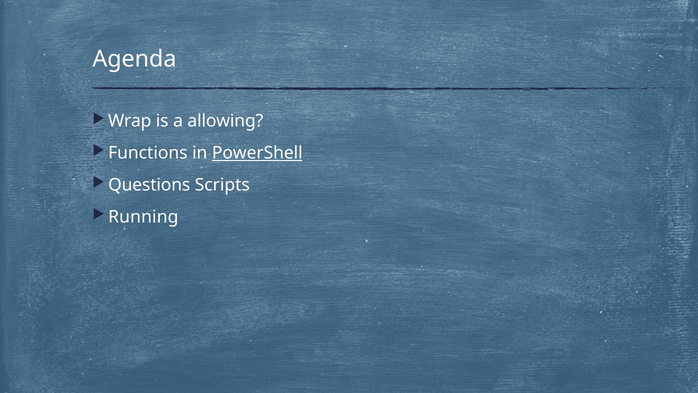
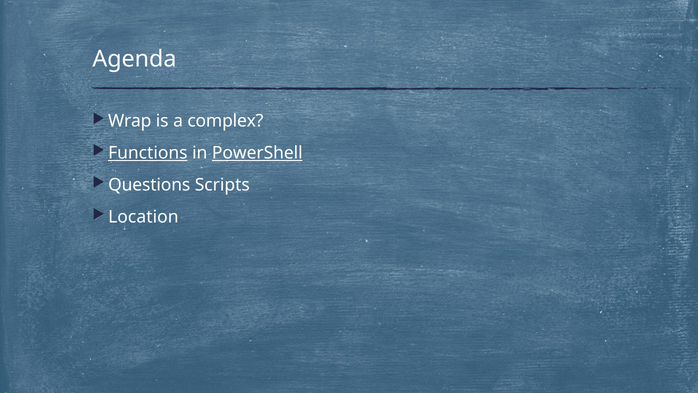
allowing: allowing -> complex
Functions underline: none -> present
Running: Running -> Location
